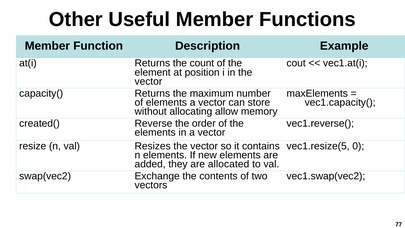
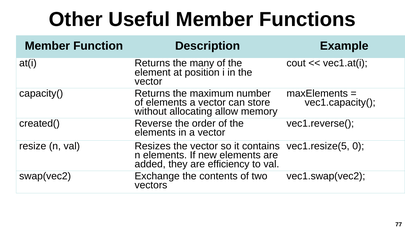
count: count -> many
allocated: allocated -> efficiency
